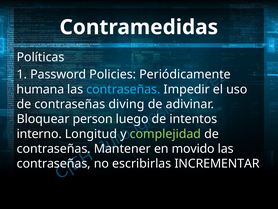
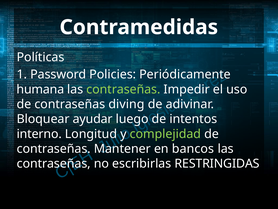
contraseñas at (123, 89) colour: light blue -> light green
person: person -> ayudar
movido: movido -> bancos
INCREMENTAR: INCREMENTAR -> RESTRINGIDAS
